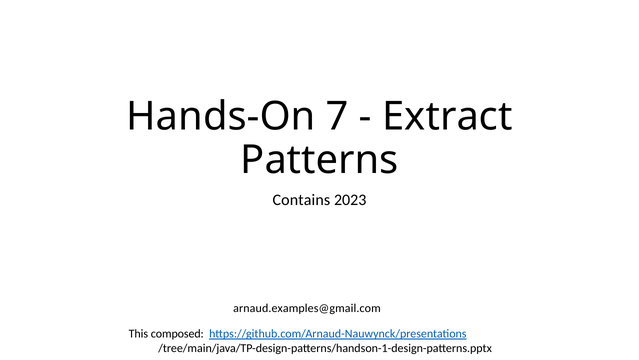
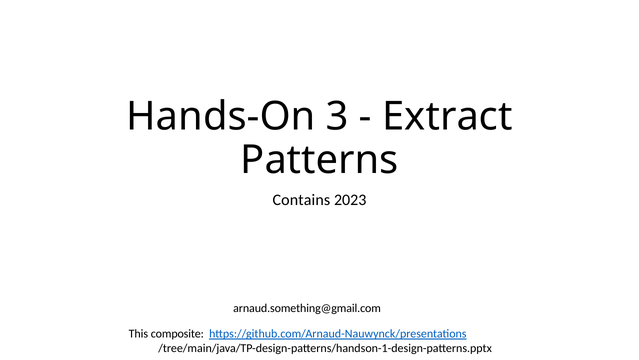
7: 7 -> 3
arnaud.examples@gmail.com: arnaud.examples@gmail.com -> arnaud.something@gmail.com
composed: composed -> composite
